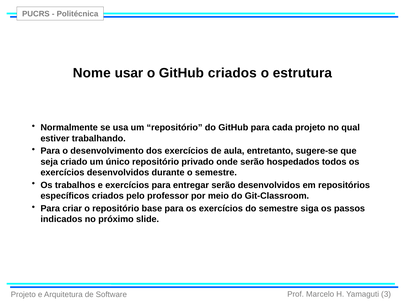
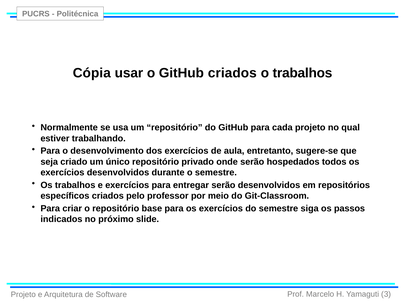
Nome: Nome -> Cópia
o estrutura: estrutura -> trabalhos
